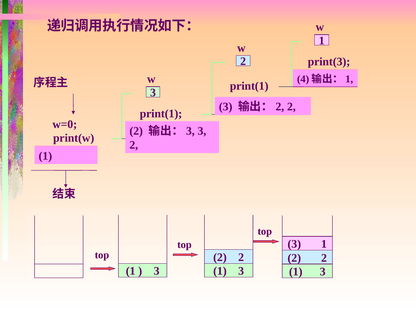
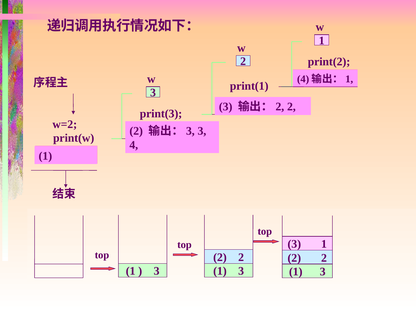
print(3: print(3 -> print(2
print(1 at (161, 114): print(1 -> print(3
w=0: w=0 -> w=2
2 at (134, 145): 2 -> 4
